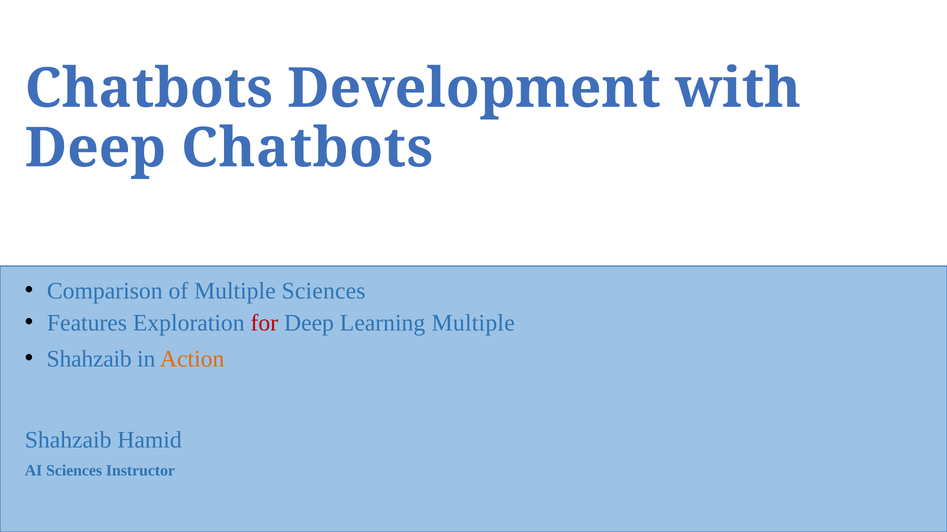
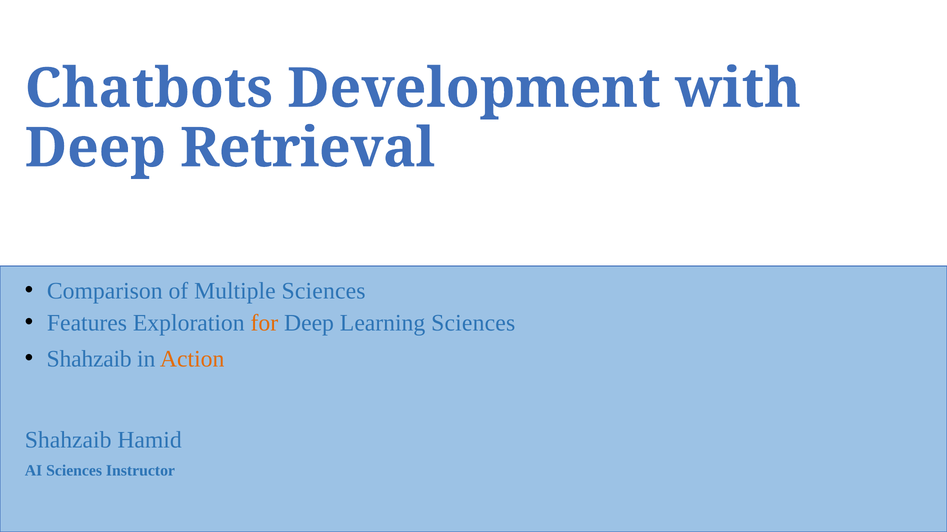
Deep Chatbots: Chatbots -> Retrieval
for colour: red -> orange
Learning Multiple: Multiple -> Sciences
